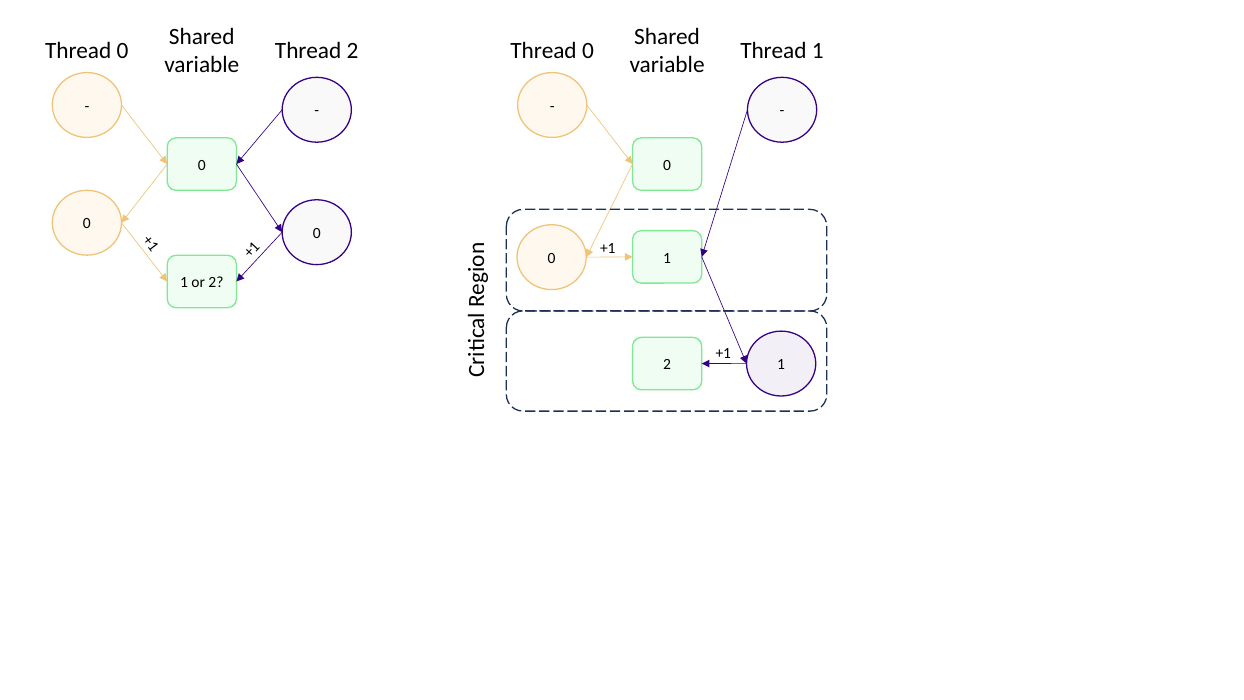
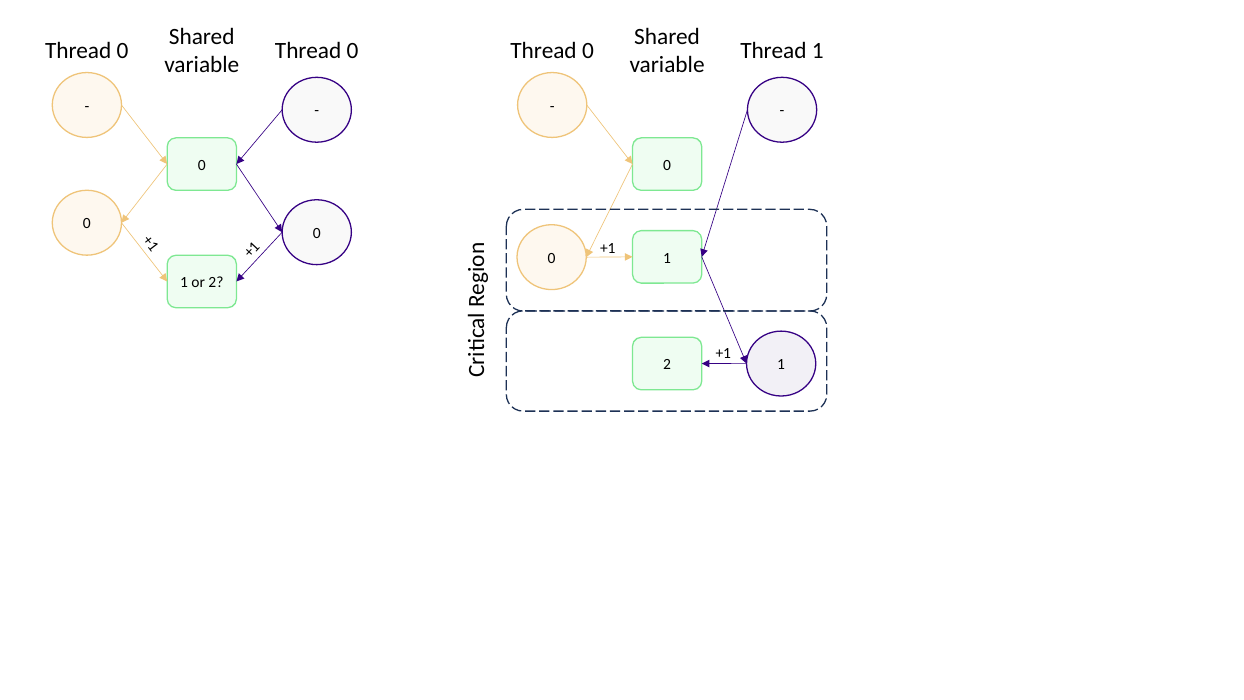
0 Thread 2: 2 -> 0
